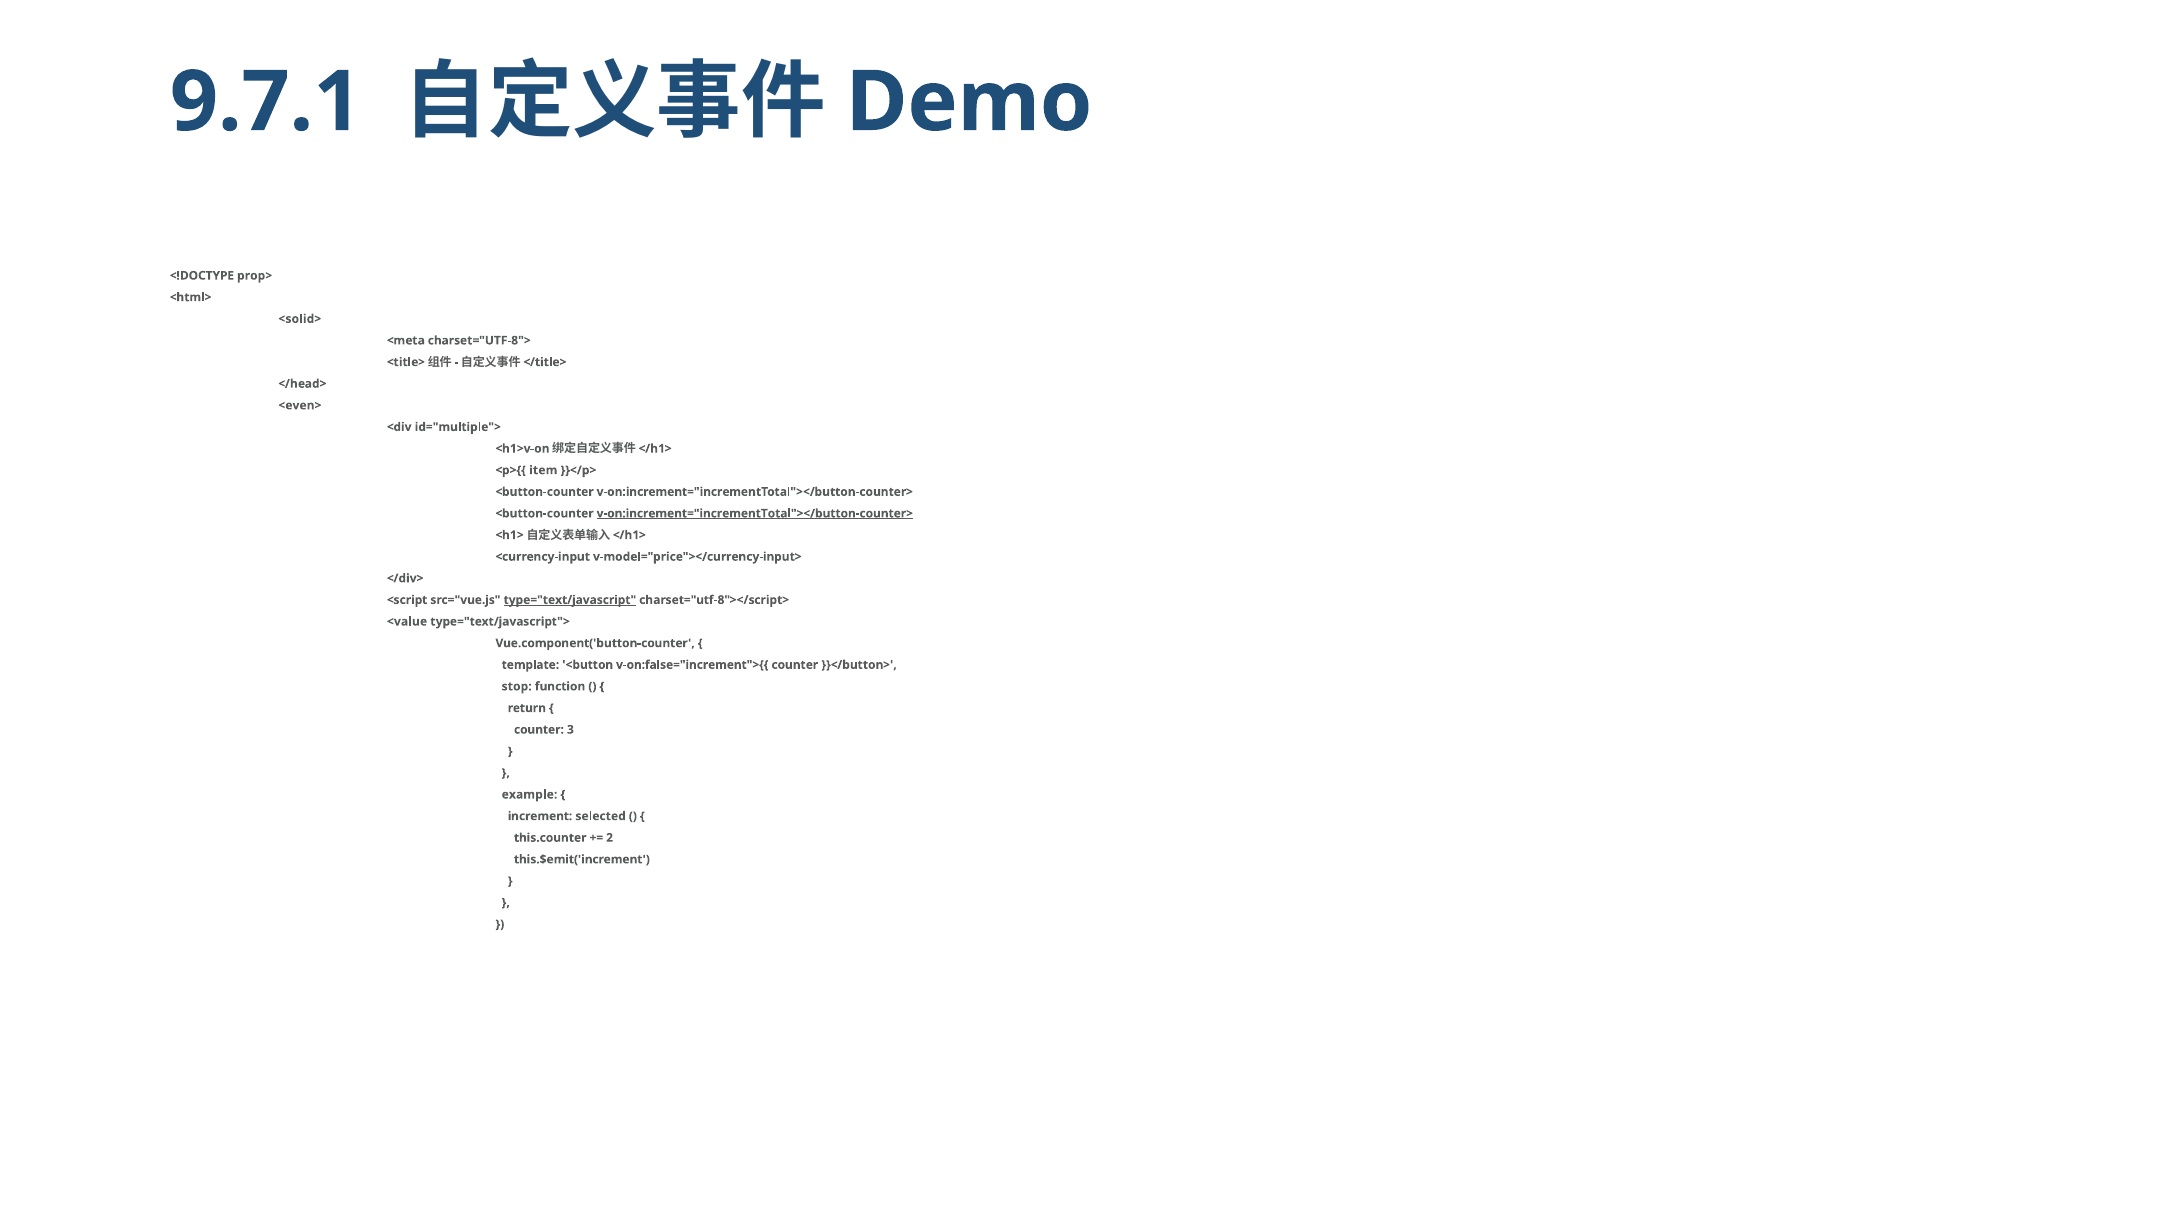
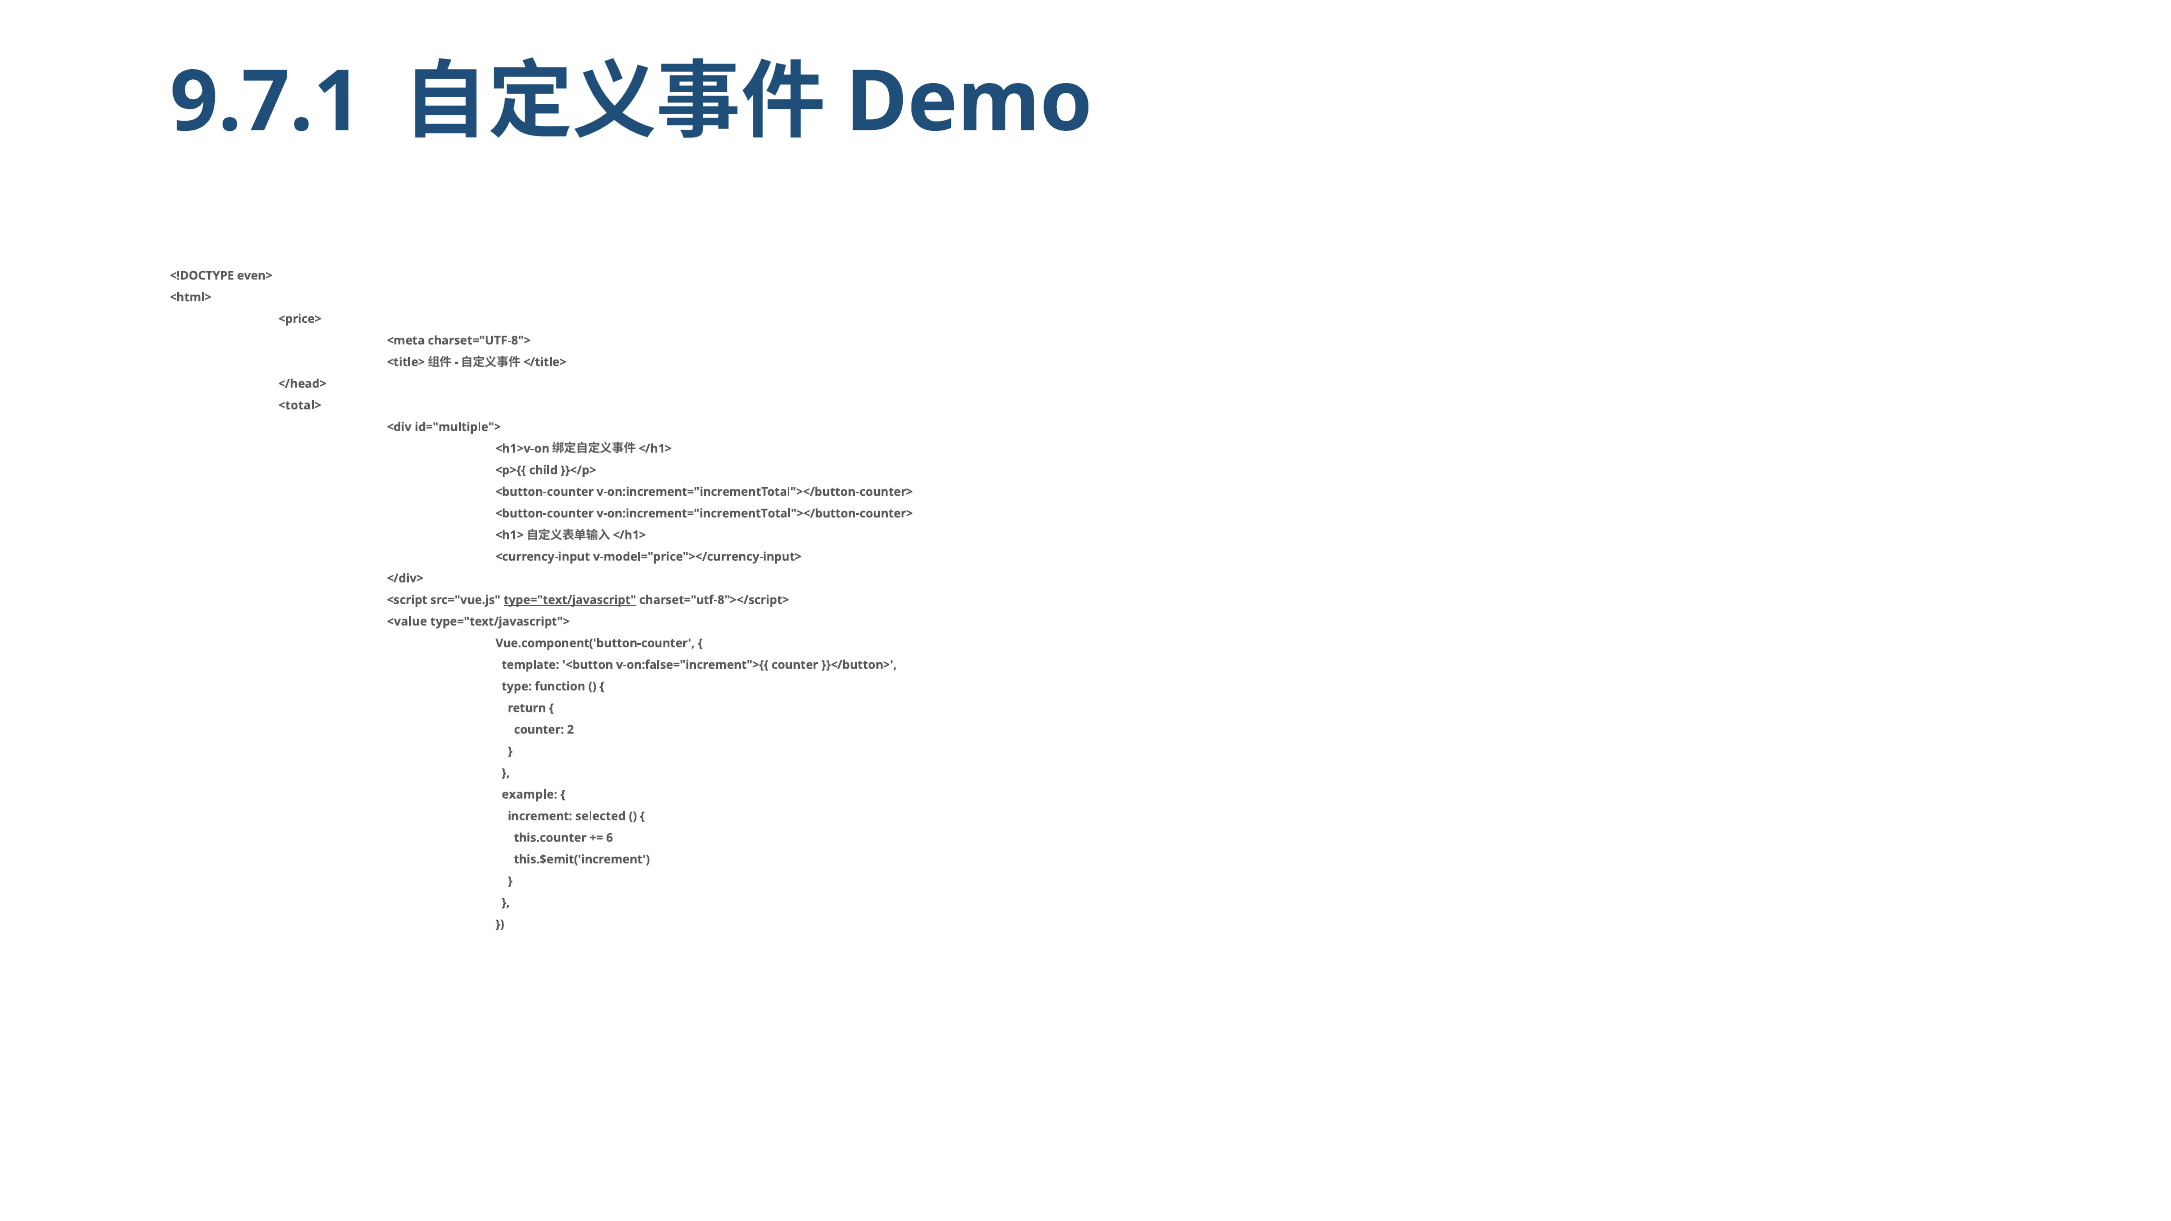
prop>: prop> -> even>
<solid>: <solid> -> <price>
<even>: <even> -> <total>
item: item -> child
v-on:increment="incrementTotal"></button-counter> at (755, 514) underline: present -> none
stop: stop -> type
3: 3 -> 2
2: 2 -> 6
